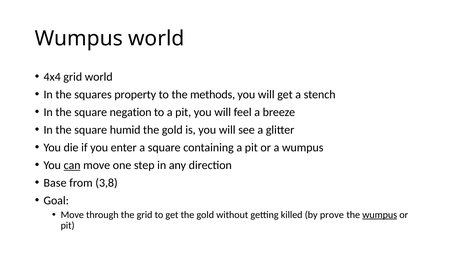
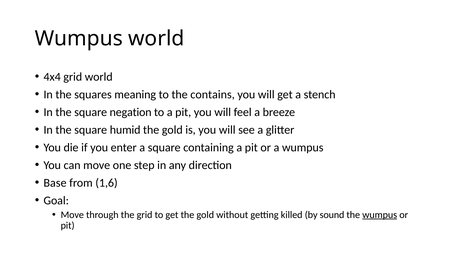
property: property -> meaning
methods: methods -> contains
can underline: present -> none
3,8: 3,8 -> 1,6
prove: prove -> sound
